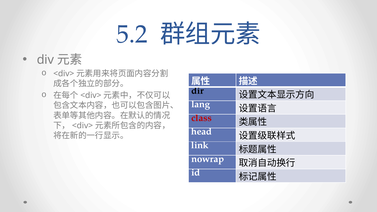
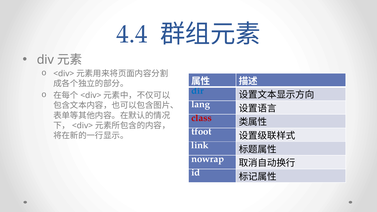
5.2: 5.2 -> 4.4
dir colour: black -> blue
head: head -> tfoot
